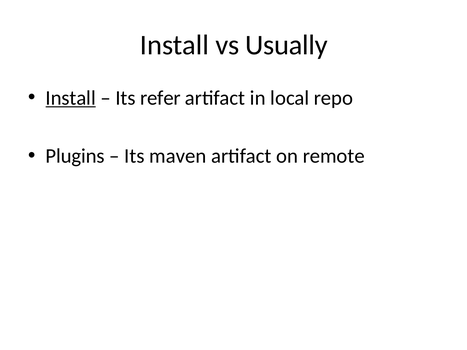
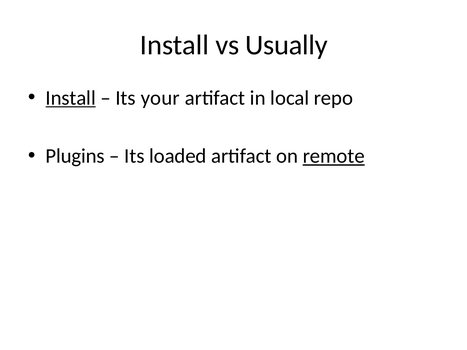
refer: refer -> your
maven: maven -> loaded
remote underline: none -> present
